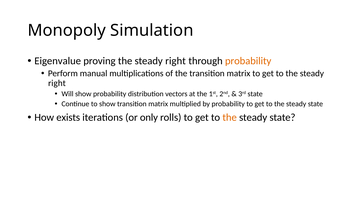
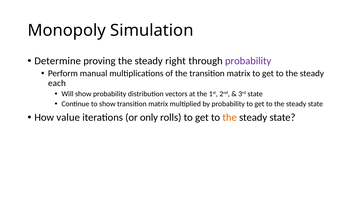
Eigenvalue: Eigenvalue -> Determine
probability at (248, 61) colour: orange -> purple
right at (57, 83): right -> each
exists: exists -> value
